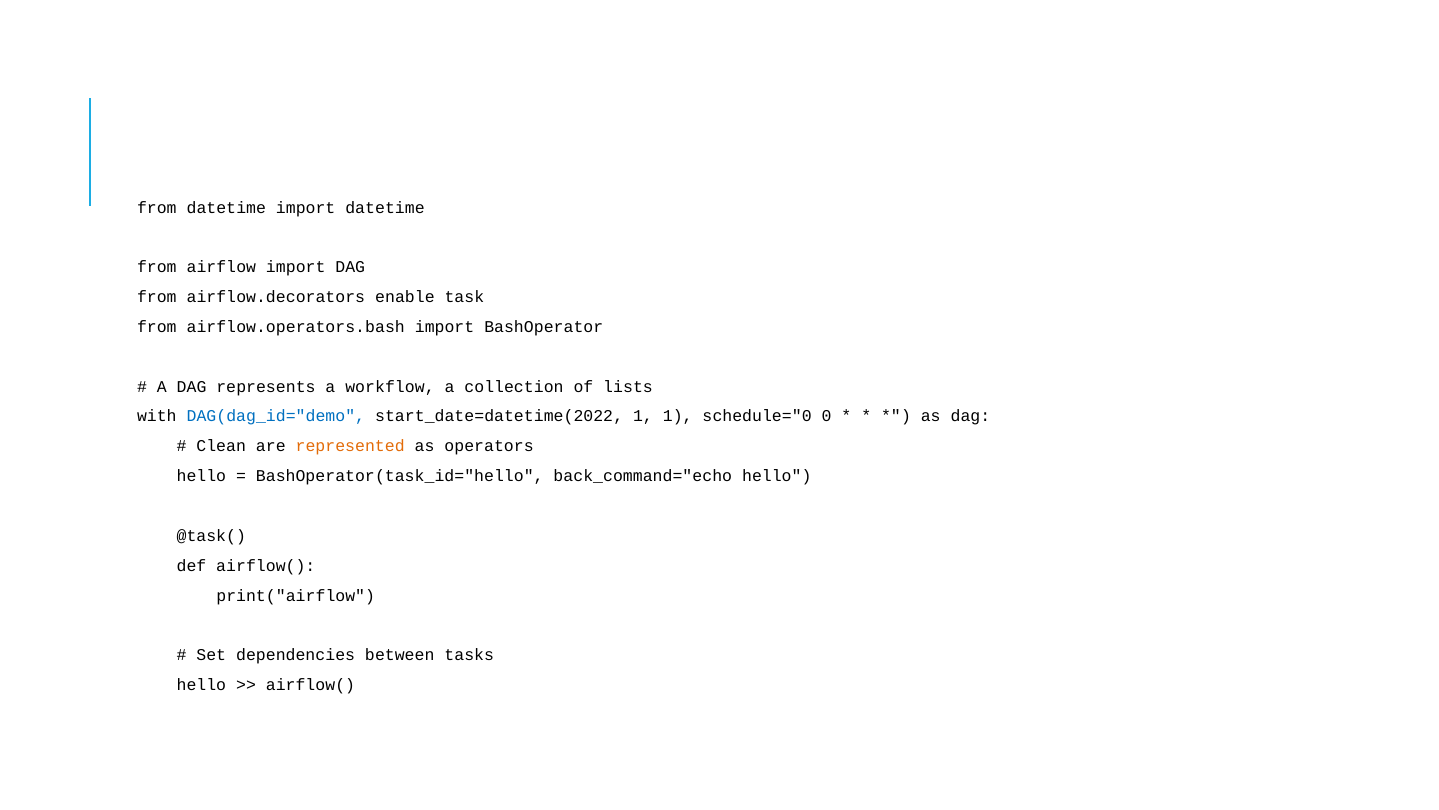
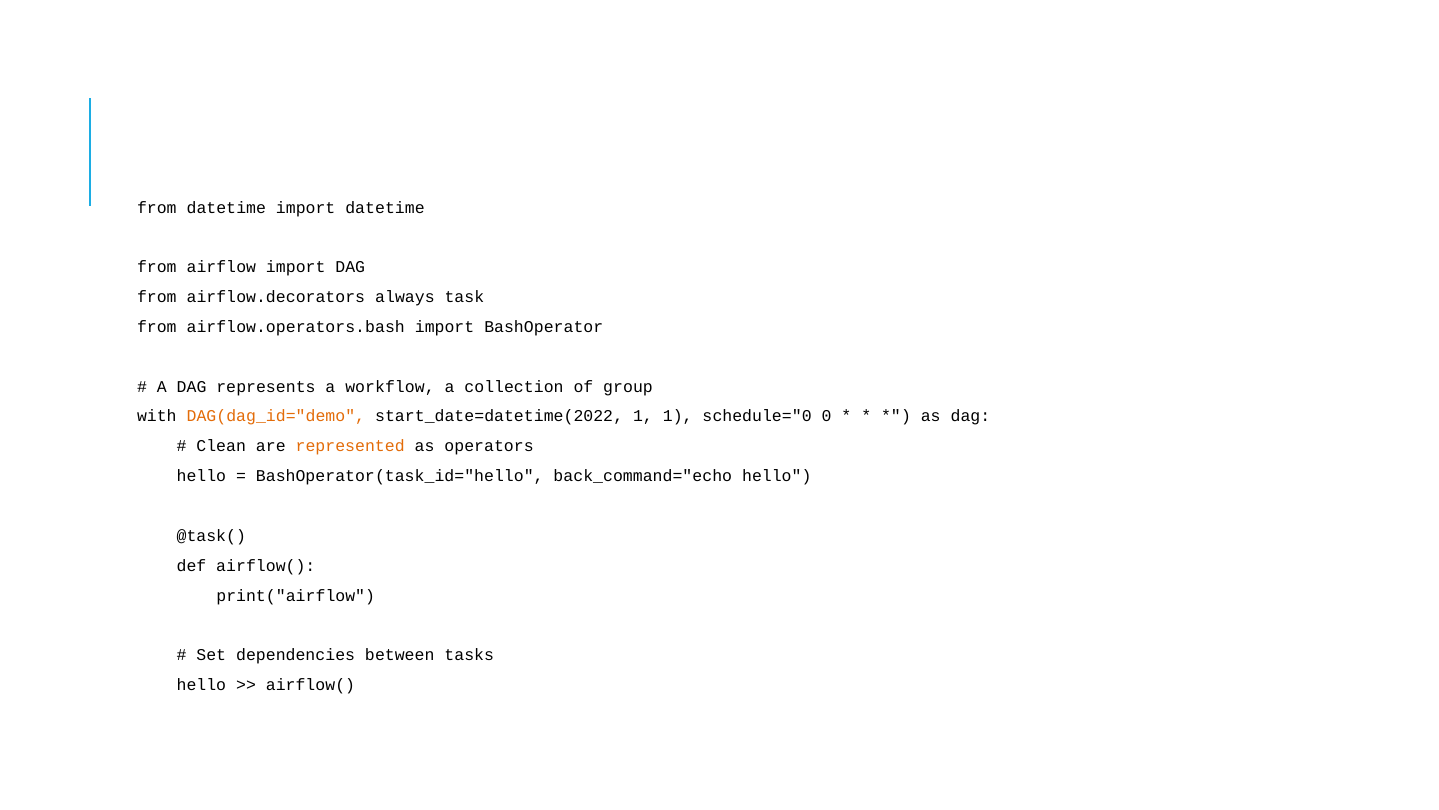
enable: enable -> always
lists: lists -> group
DAG(dag_id="demo colour: blue -> orange
